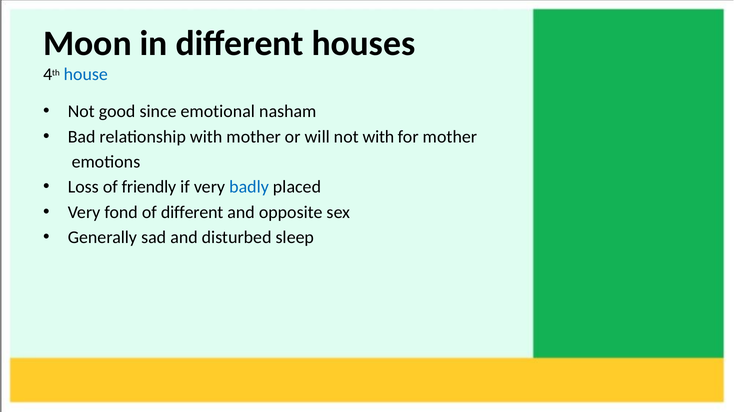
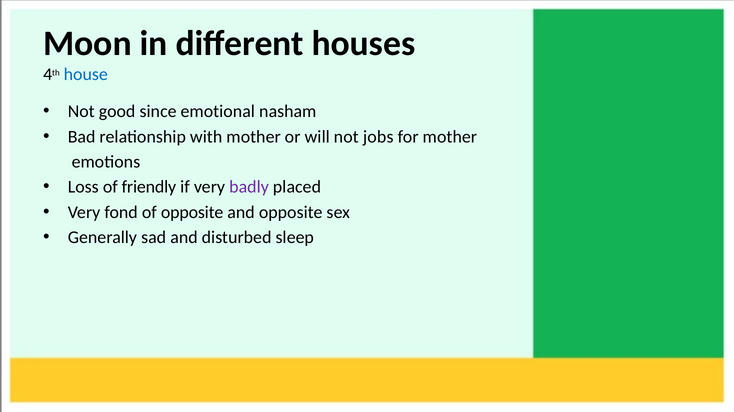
not with: with -> jobs
badly colour: blue -> purple
of different: different -> opposite
